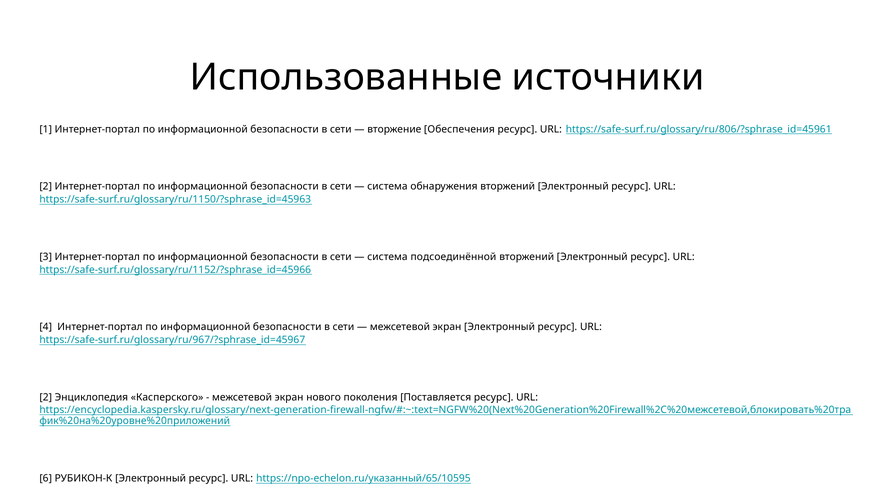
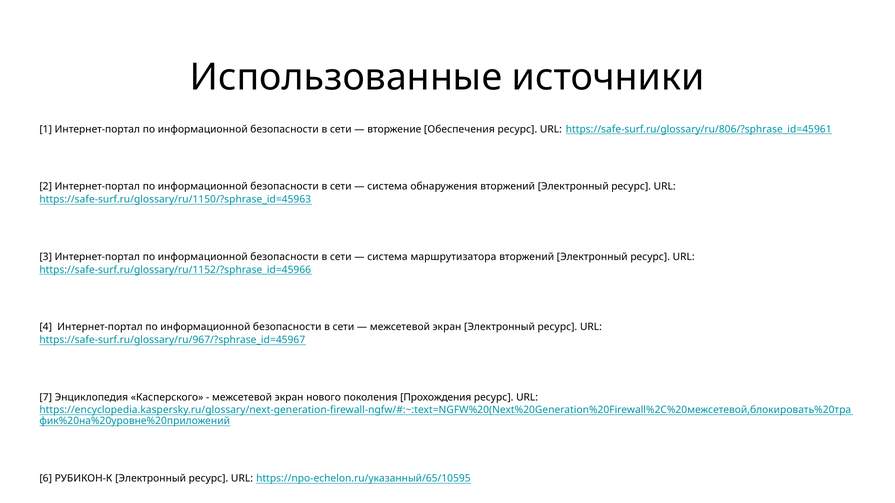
подсоединённой: подсоединённой -> маршрутизатора
2 at (46, 398): 2 -> 7
Поставляется: Поставляется -> Прохождения
